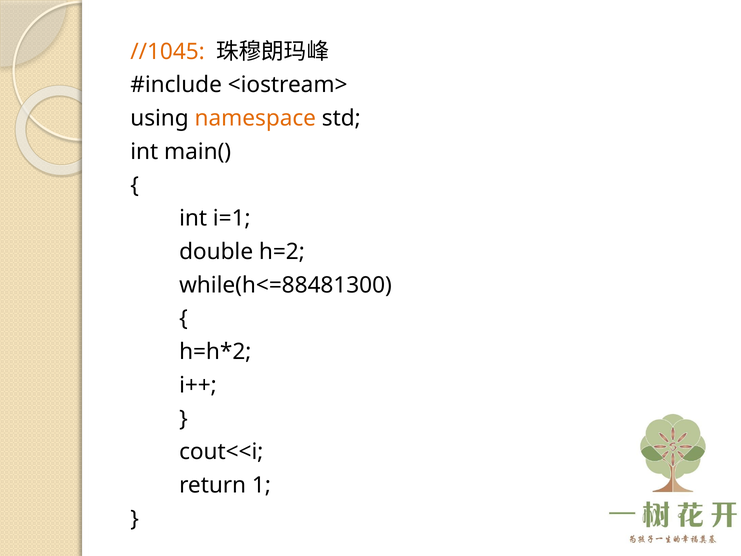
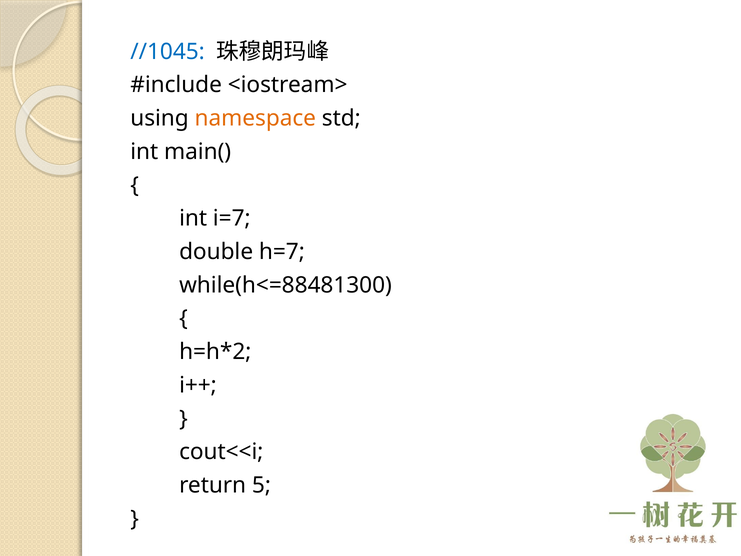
//1045 colour: orange -> blue
i=1: i=1 -> i=7
h=2: h=2 -> h=7
1: 1 -> 5
